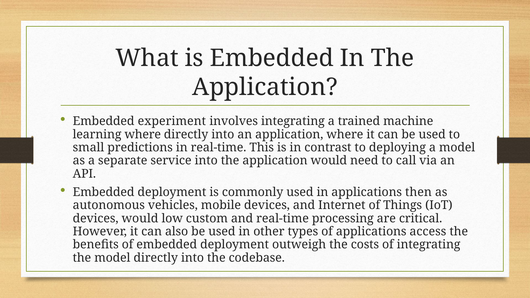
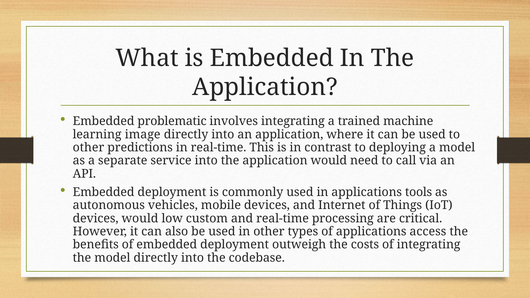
experiment: experiment -> problematic
learning where: where -> image
small at (88, 148): small -> other
then: then -> tools
